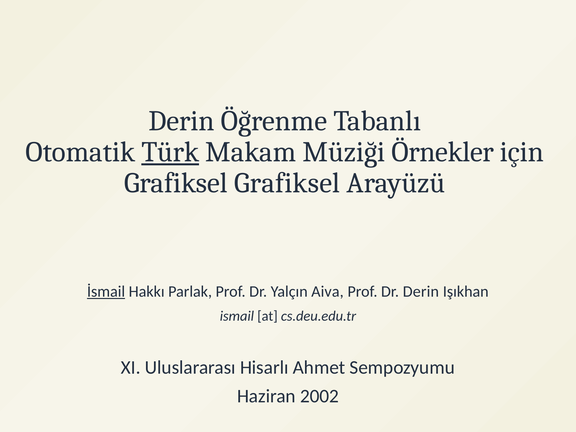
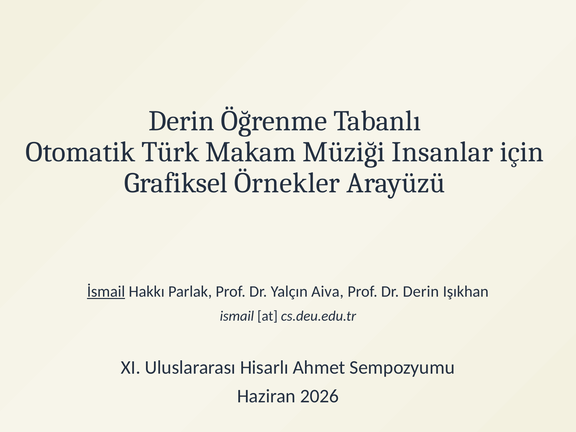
Türk underline: present -> none
Örnekler: Örnekler -> Insanlar
Grafiksel Grafiksel: Grafiksel -> Örnekler
2002: 2002 -> 2026
